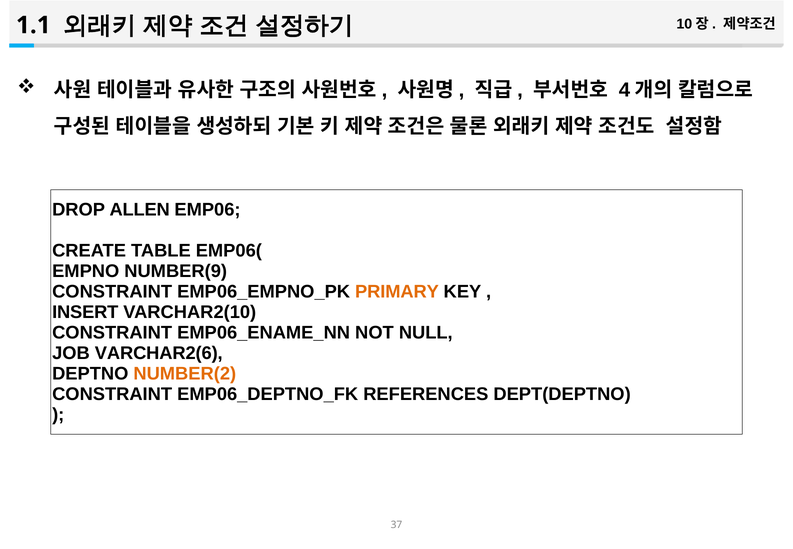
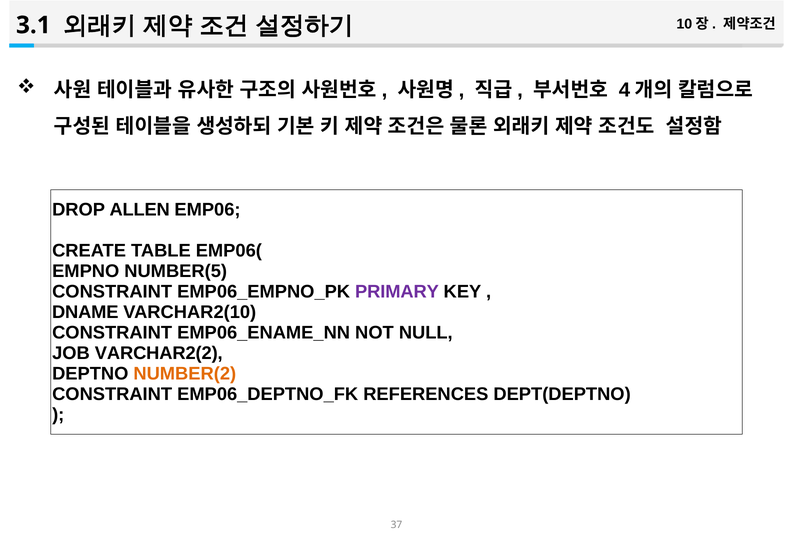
1.1: 1.1 -> 3.1
NUMBER(9: NUMBER(9 -> NUMBER(5
PRIMARY colour: orange -> purple
INSERT: INSERT -> DNAME
VARCHAR2(6: VARCHAR2(6 -> VARCHAR2(2
